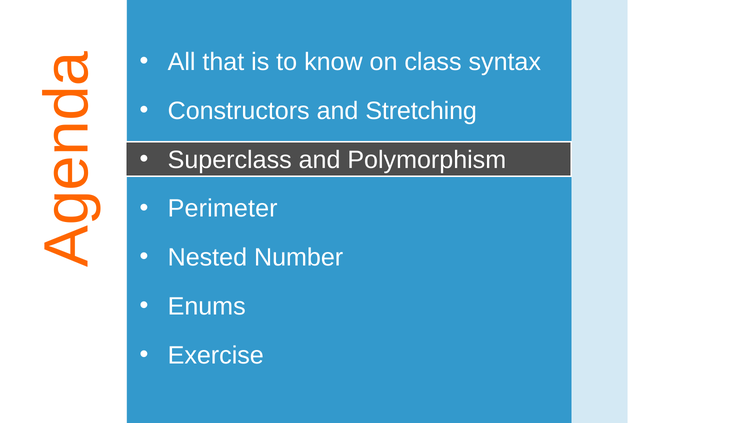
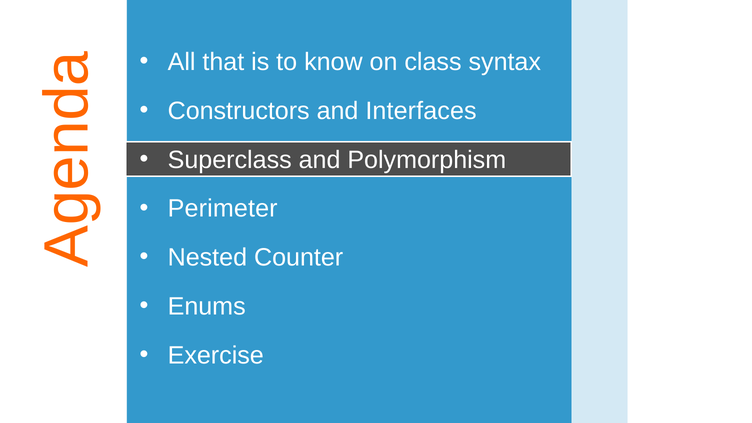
Stretching: Stretching -> Interfaces
Number: Number -> Counter
